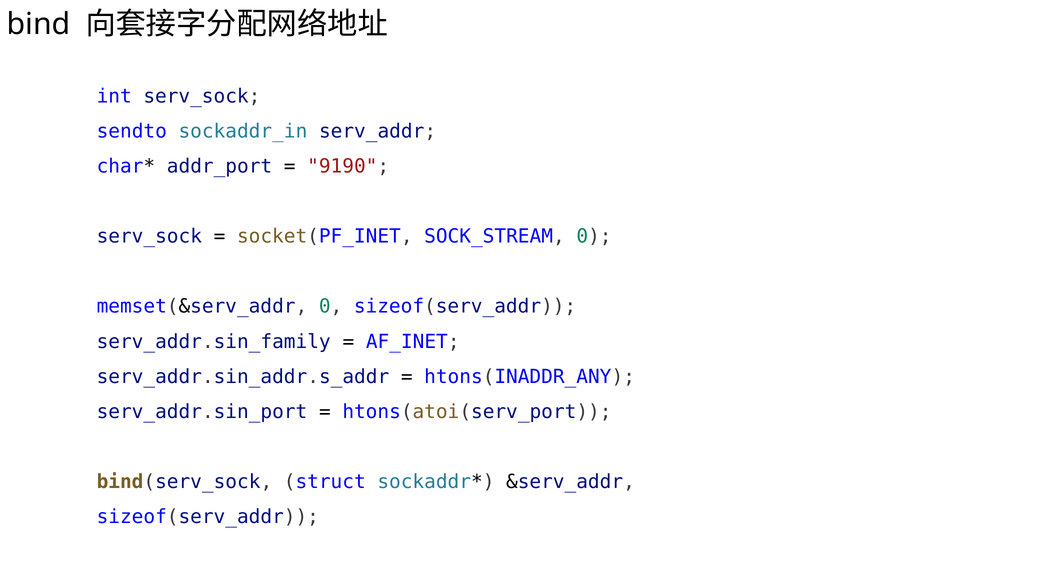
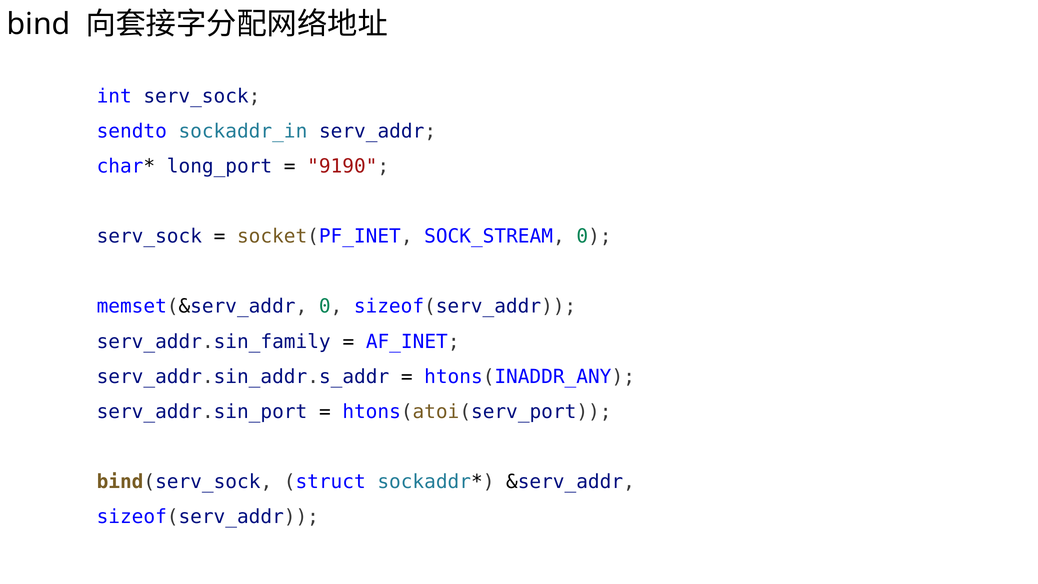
addr_port: addr_port -> long_port
